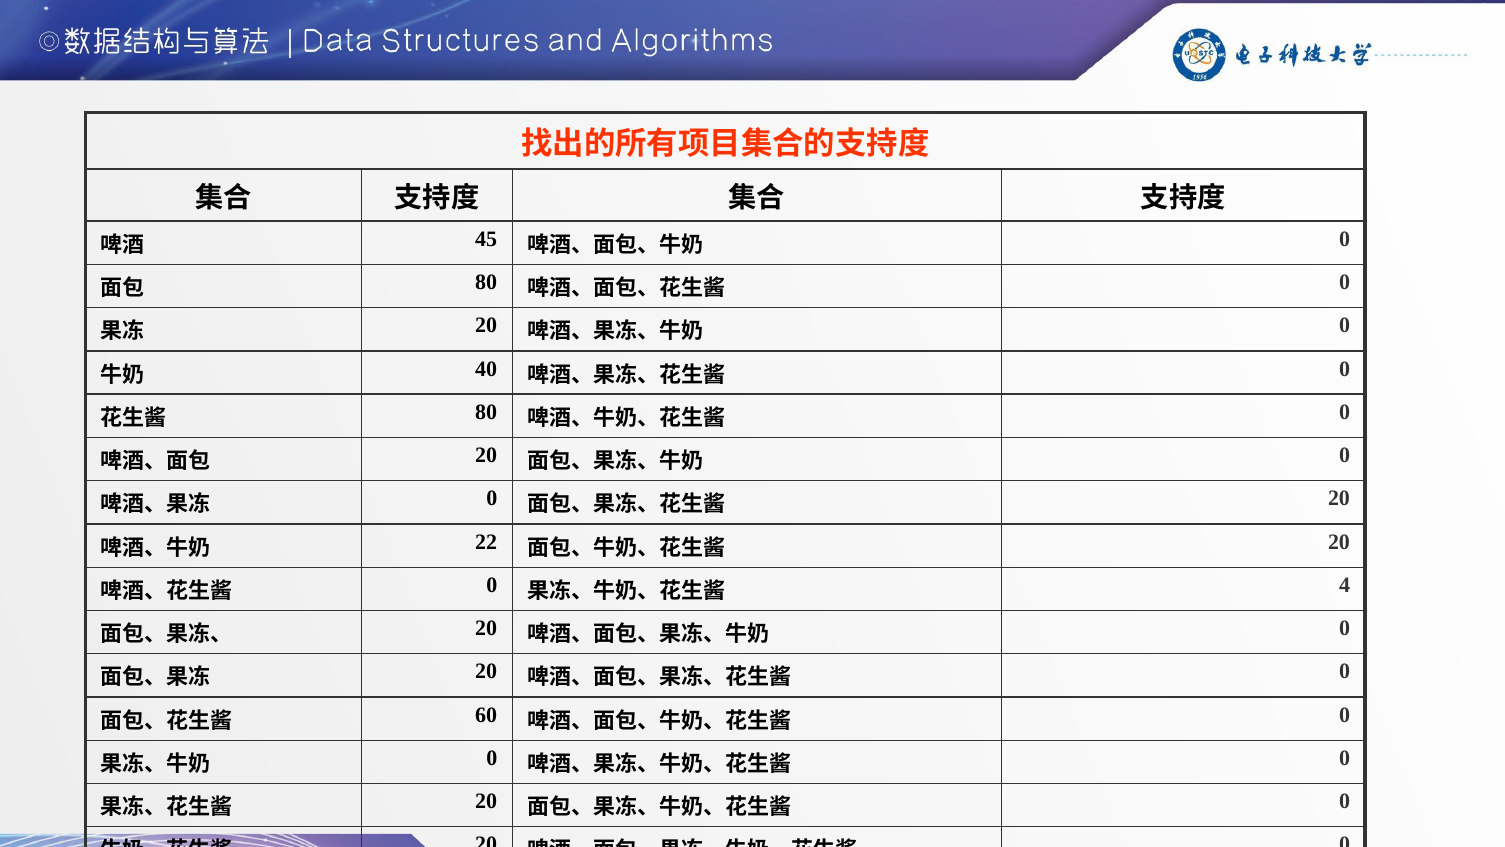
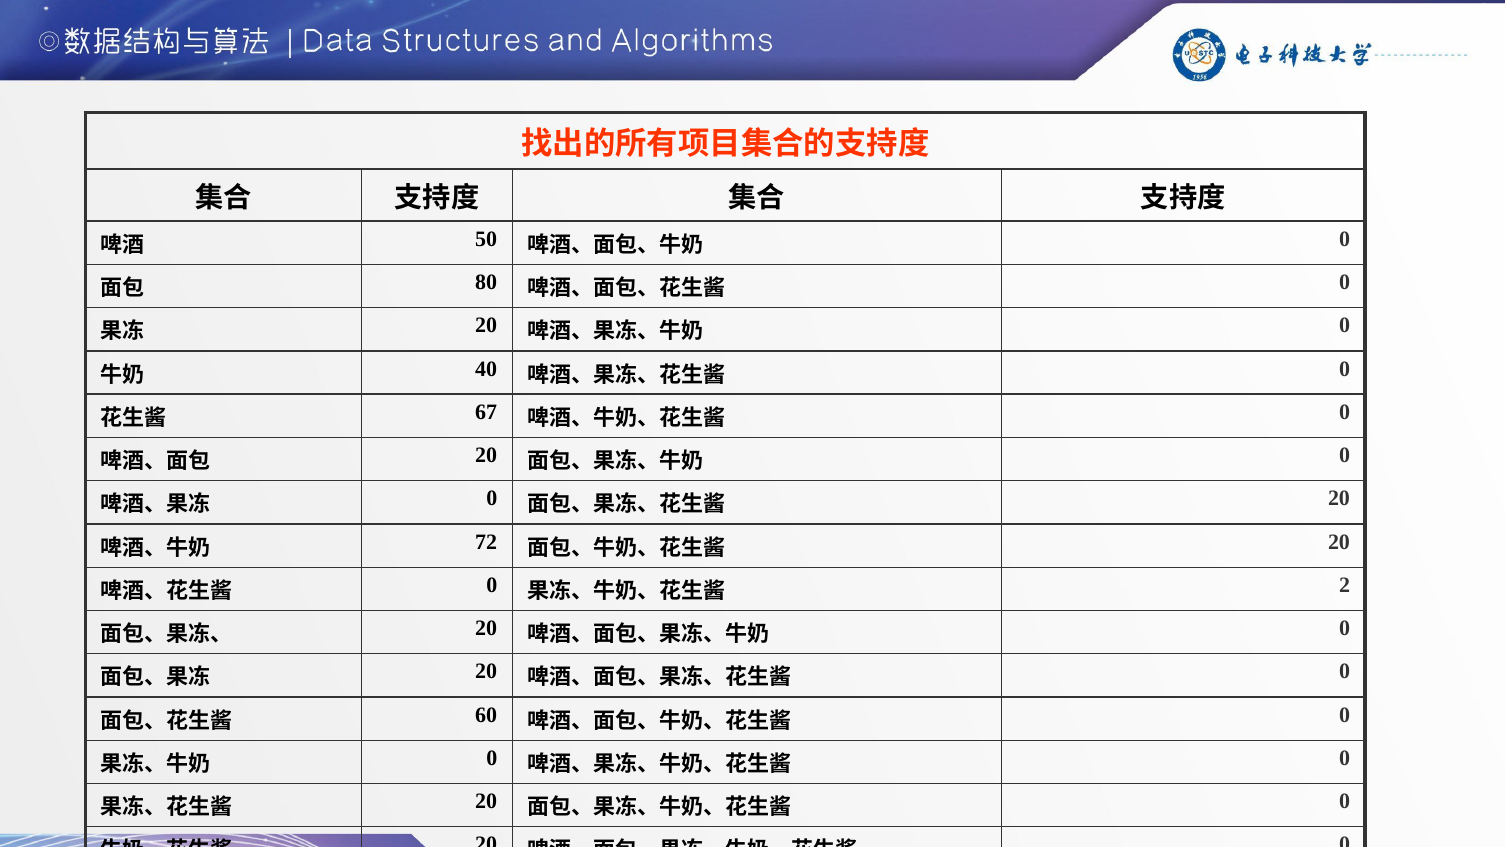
45: 45 -> 50
80 at (486, 412): 80 -> 67
22: 22 -> 72
4: 4 -> 2
